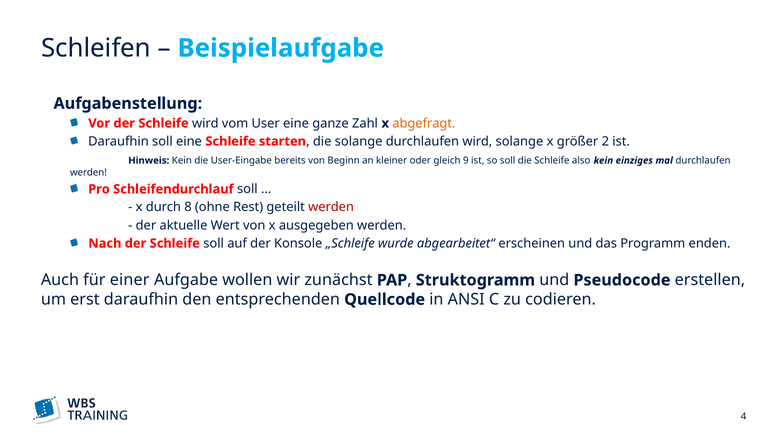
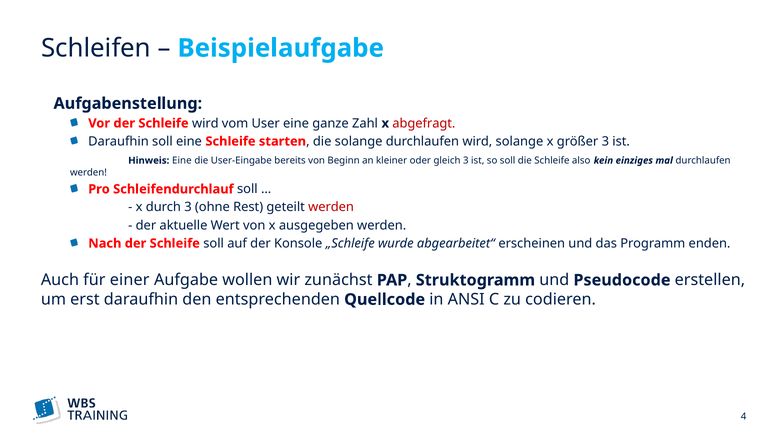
abgefragt colour: orange -> red
größer 2: 2 -> 3
Hinweis Kein: Kein -> Eine
gleich 9: 9 -> 3
durch 8: 8 -> 3
